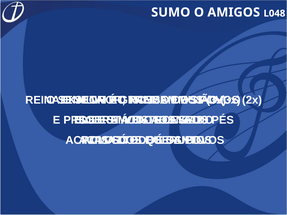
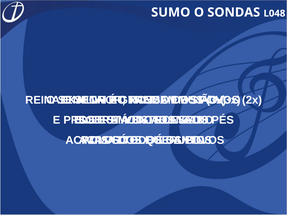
AMIGOS: AMIGOS -> SONDAS
